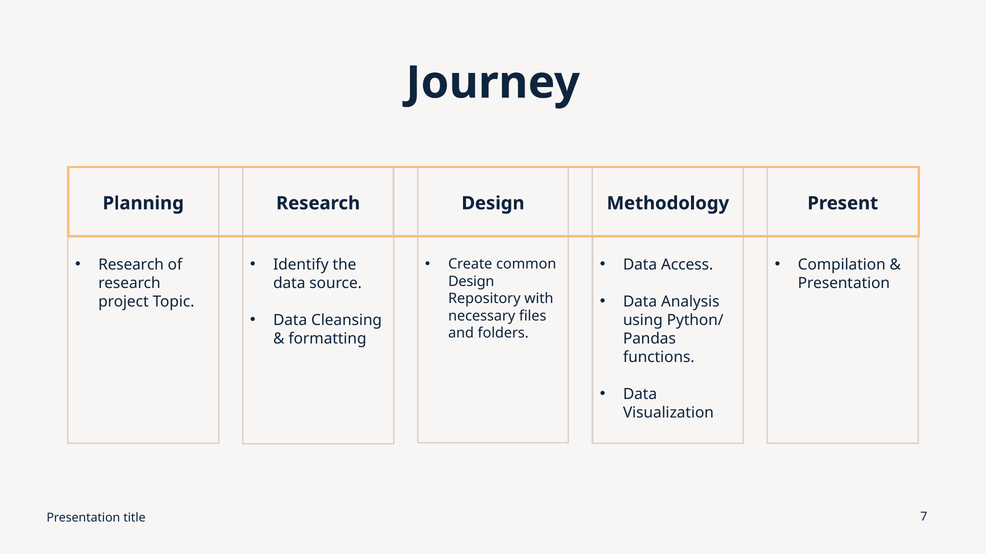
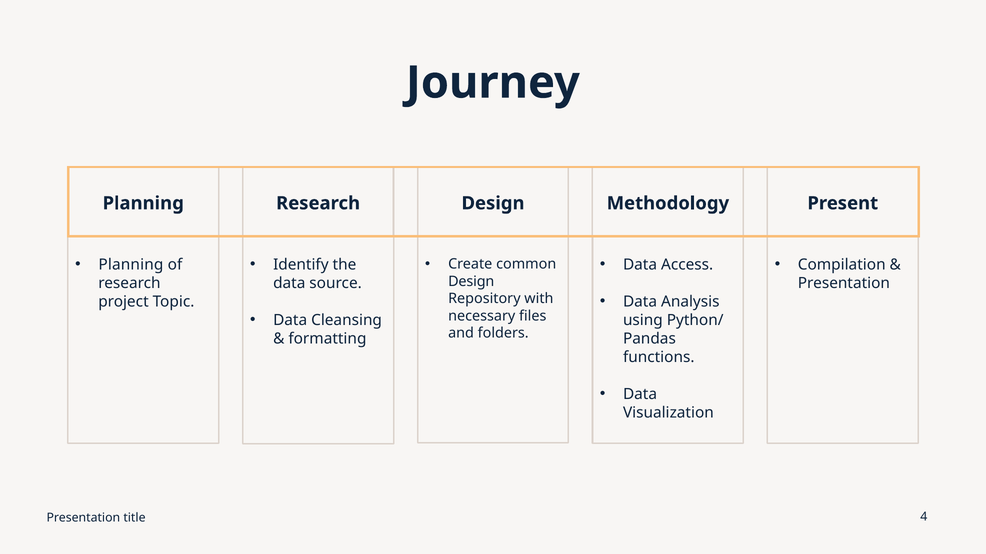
Research at (131, 265): Research -> Planning
7: 7 -> 4
